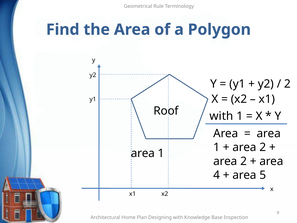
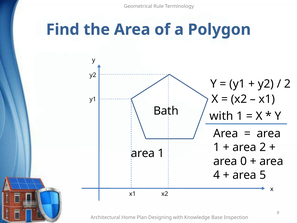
Roof: Roof -> Bath
2 at (244, 161): 2 -> 0
